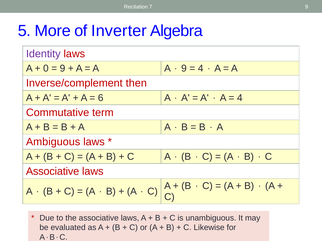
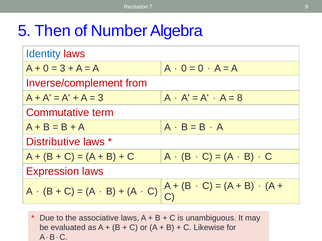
More: More -> Then
Inverter: Inverter -> Number
Identity colour: purple -> blue
9 at (63, 69): 9 -> 3
9 at (184, 69): 9 -> 0
4 at (201, 69): 4 -> 0
then: then -> from
6 at (101, 98): 6 -> 3
4 at (240, 98): 4 -> 8
Ambiguous: Ambiguous -> Distributive
Associative at (53, 172): Associative -> Expression
